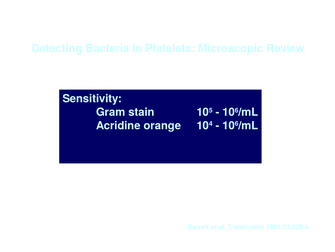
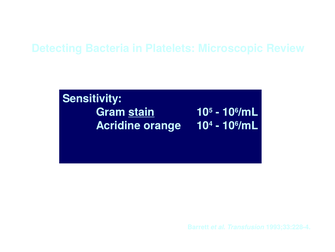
stain underline: none -> present
